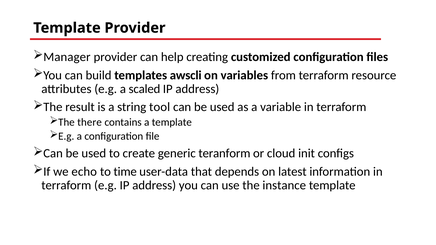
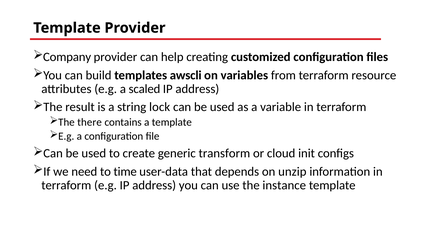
Manager: Manager -> Company
tool: tool -> lock
teranform: teranform -> transform
echo: echo -> need
latest: latest -> unzip
